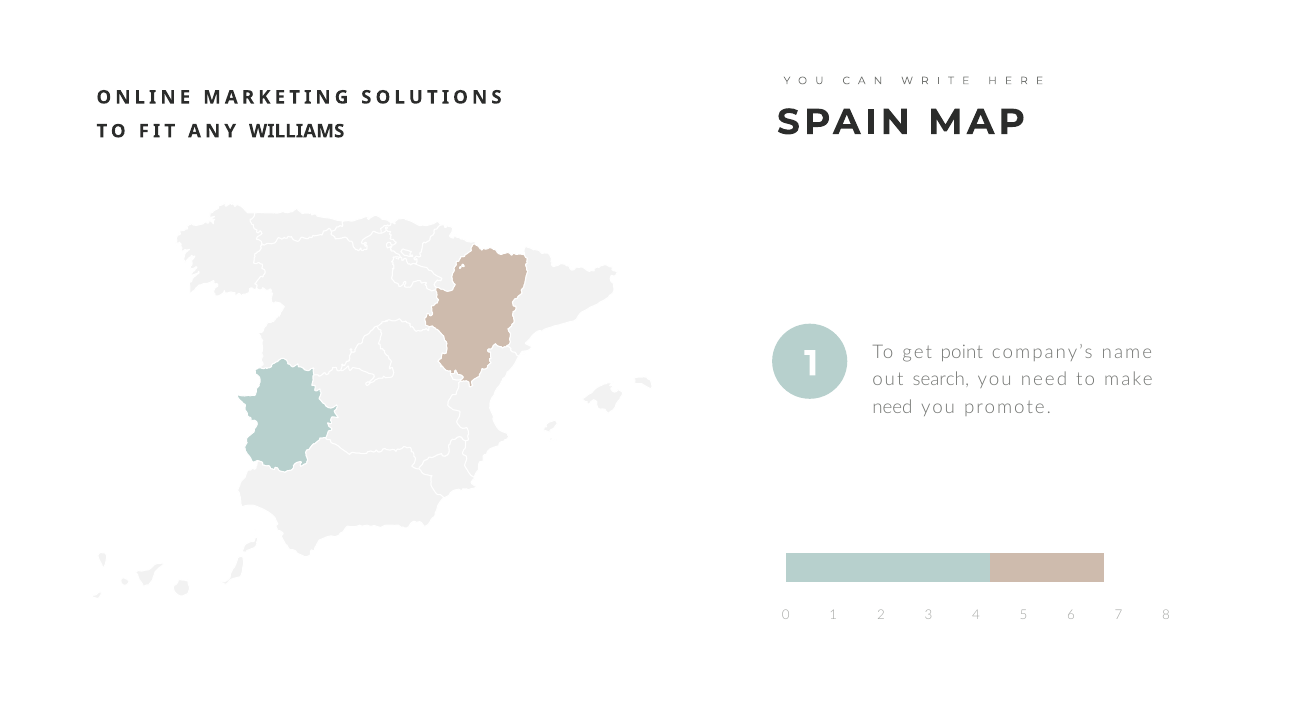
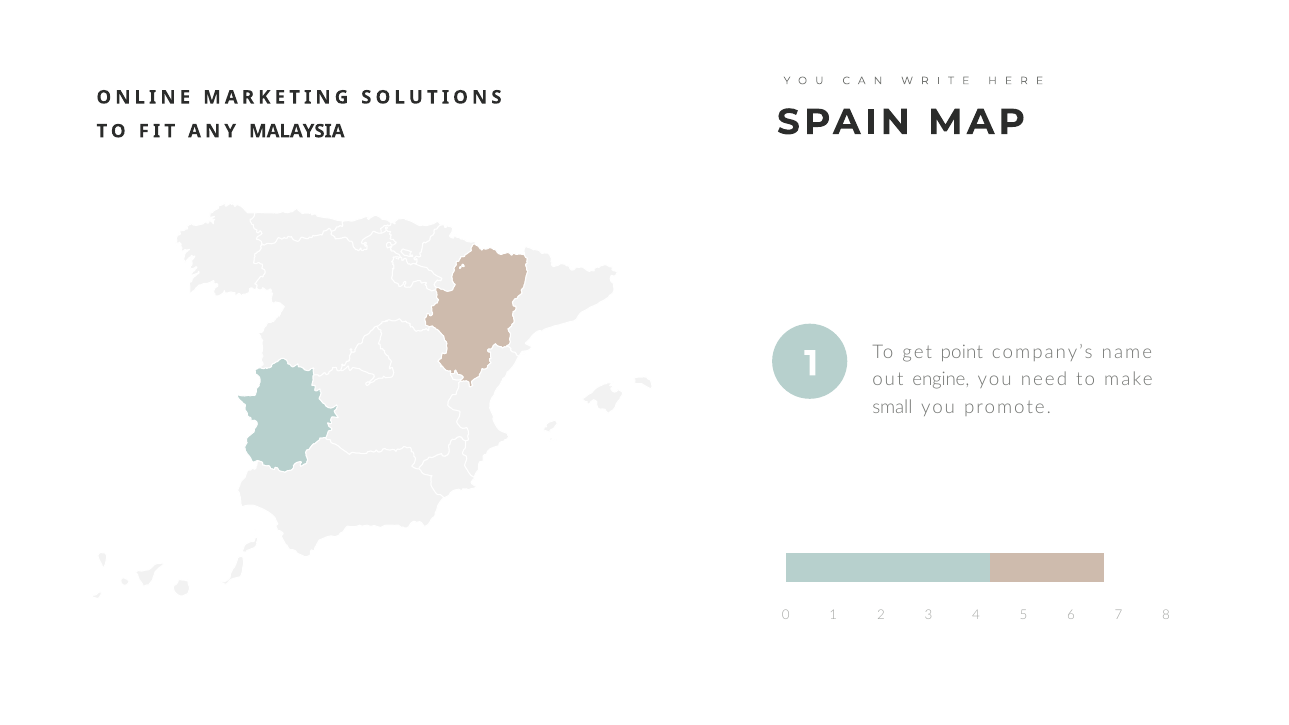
WILLIAMS: WILLIAMS -> MALAYSIA
search: search -> engine
need at (892, 407): need -> small
